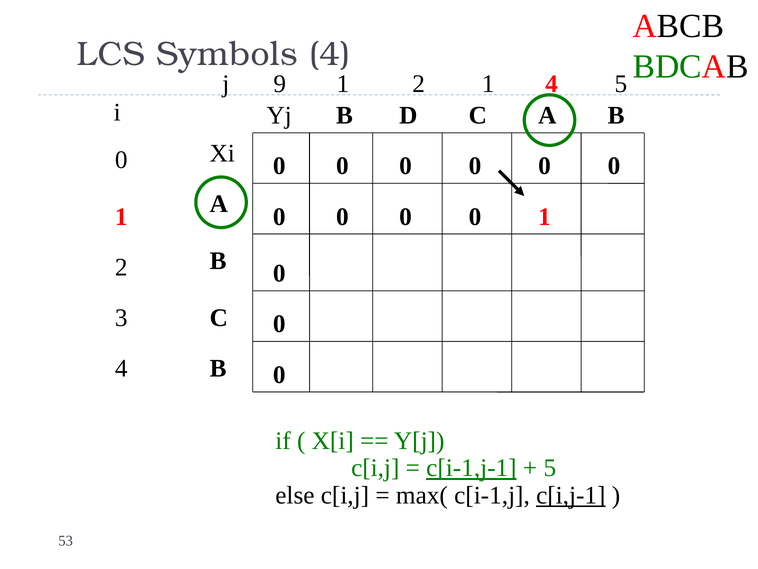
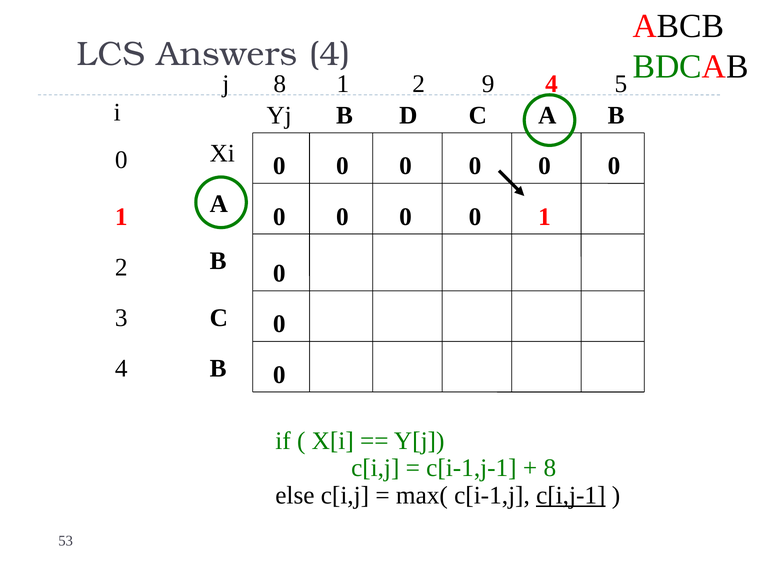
Symbols: Symbols -> Answers
j 9: 9 -> 8
2 1: 1 -> 9
c[i-1,j-1 underline: present -> none
5 at (550, 468): 5 -> 8
